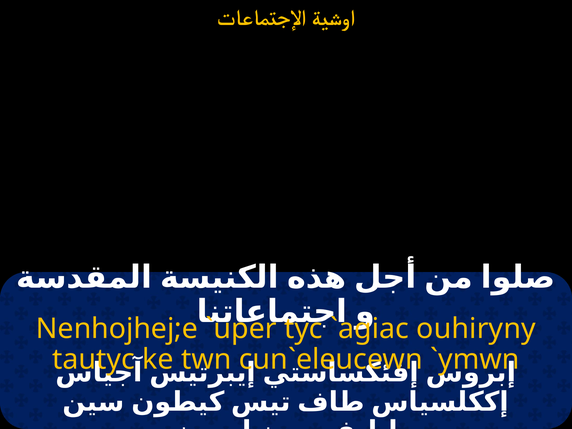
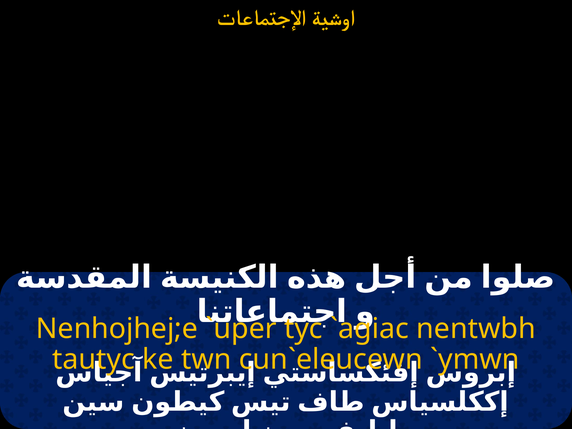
ouhiryny: ouhiryny -> nentwbh
